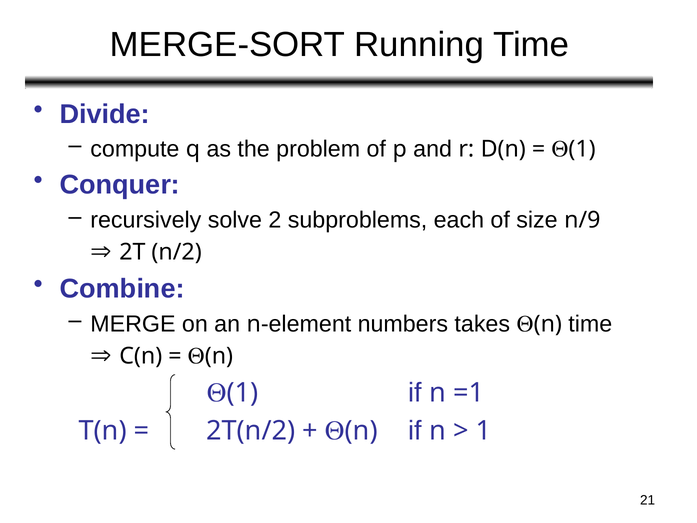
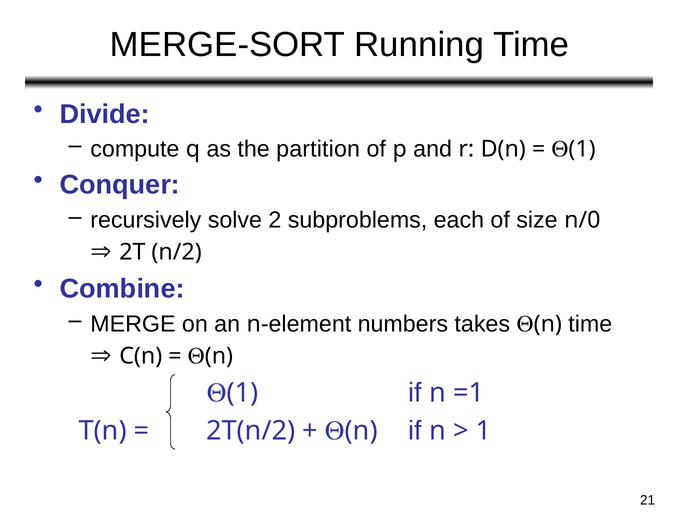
problem: problem -> partition
n/9: n/9 -> n/0
